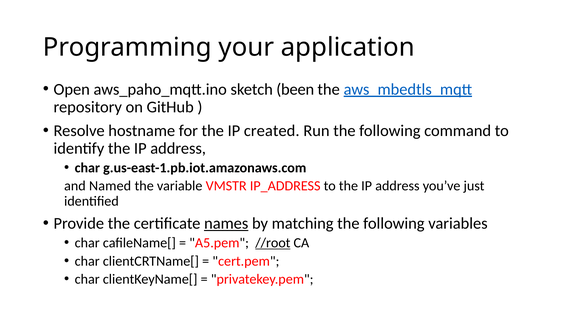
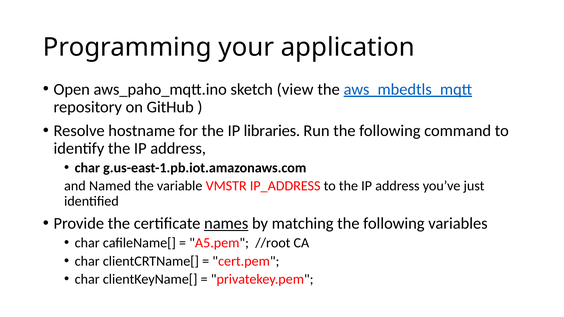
been: been -> view
created: created -> libraries
//root underline: present -> none
